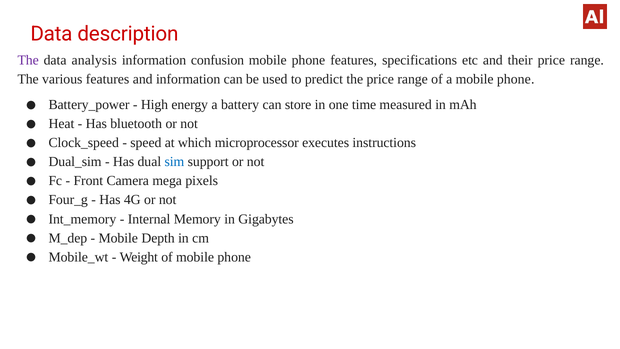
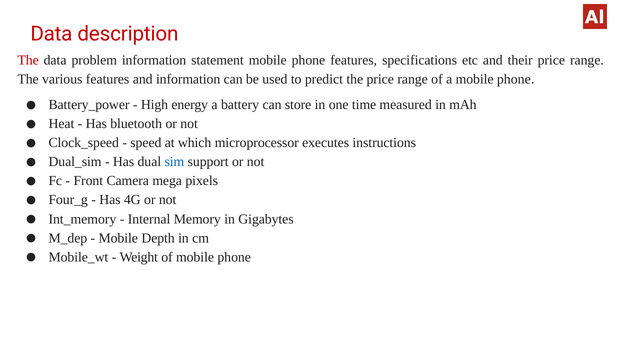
The at (28, 60) colour: purple -> red
analysis: analysis -> problem
confusion: confusion -> statement
